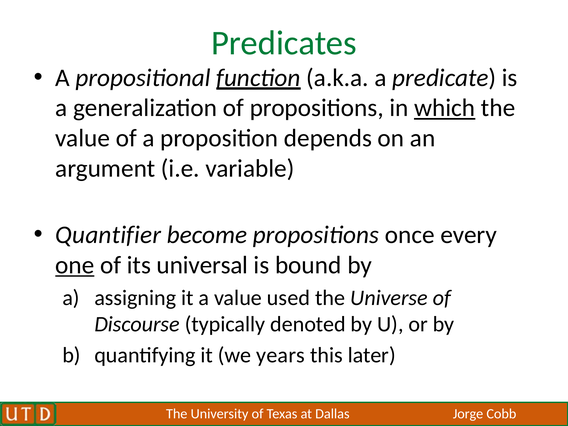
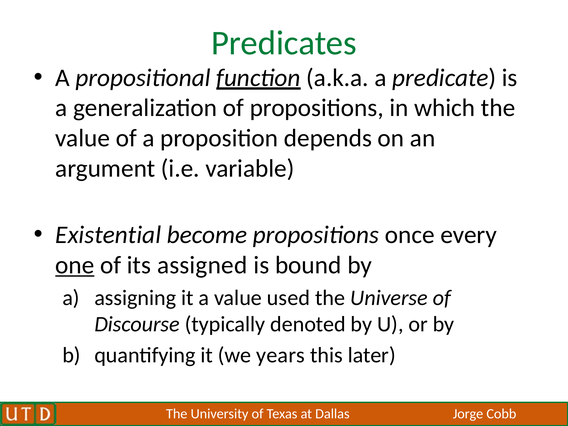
which underline: present -> none
Quantifier: Quantifier -> Existential
universal: universal -> assigned
